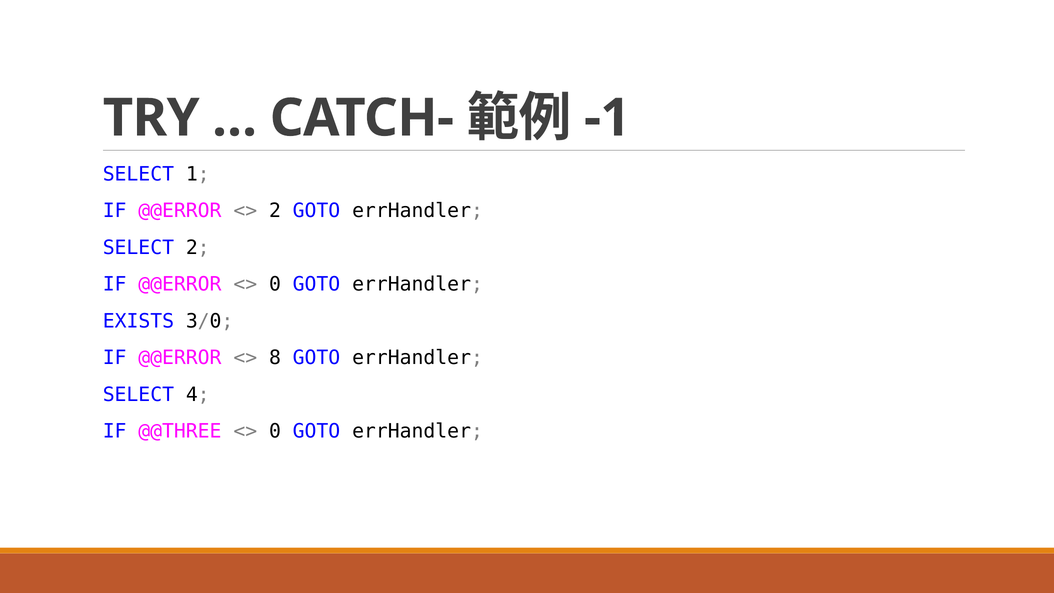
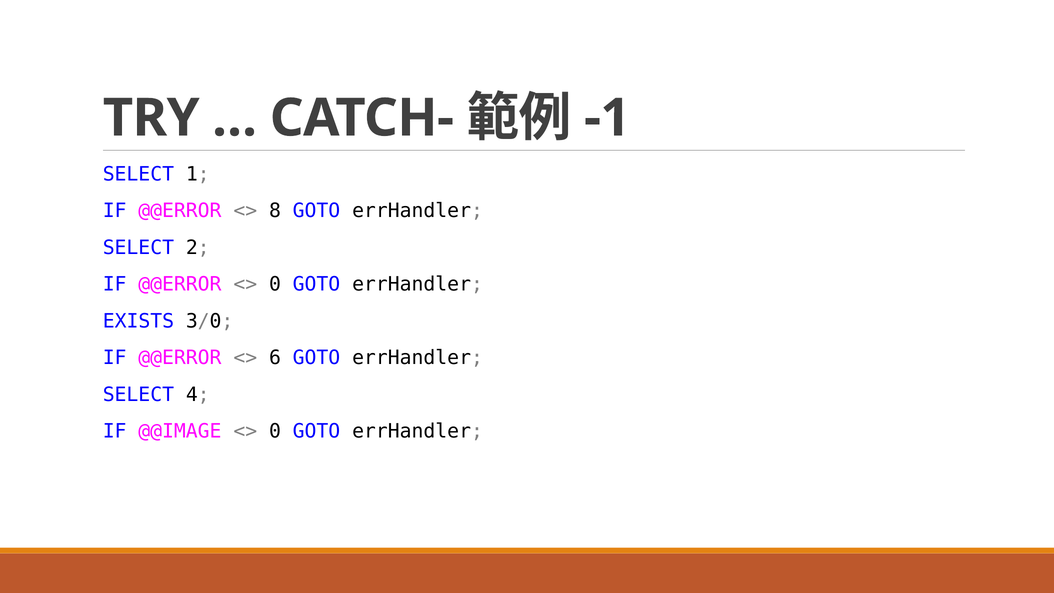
2 at (275, 211): 2 -> 8
8: 8 -> 6
@@THREE: @@THREE -> @@IMAGE
